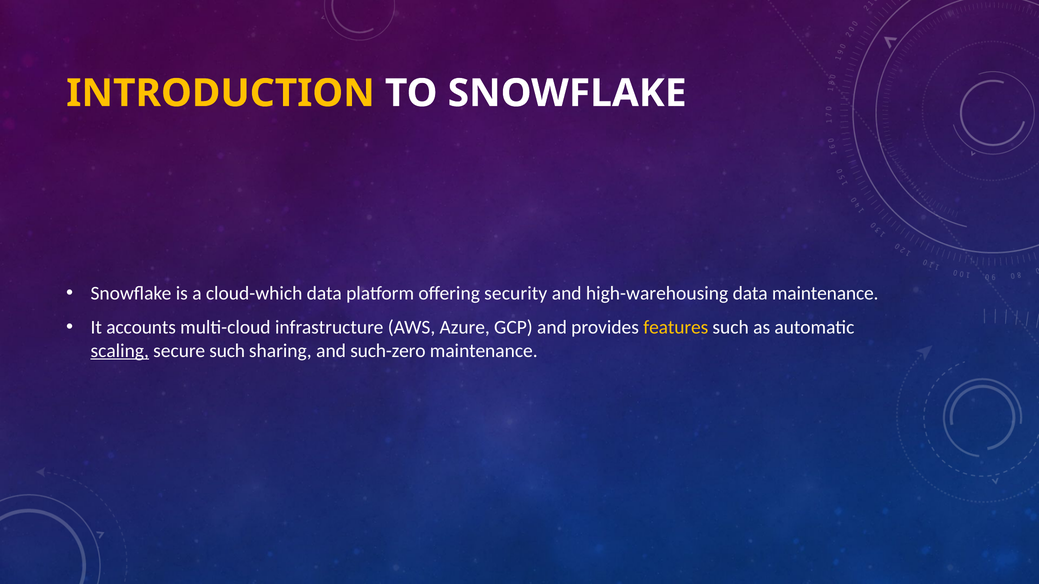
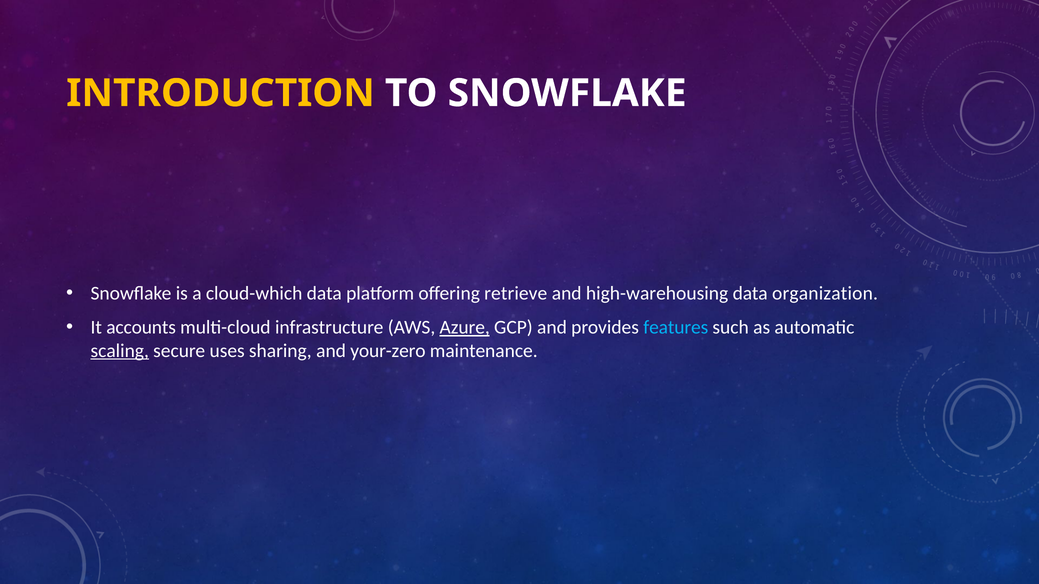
security: security -> retrieve
data maintenance: maintenance -> organization
Azure underline: none -> present
features colour: yellow -> light blue
secure such: such -> uses
such-zero: such-zero -> your-zero
